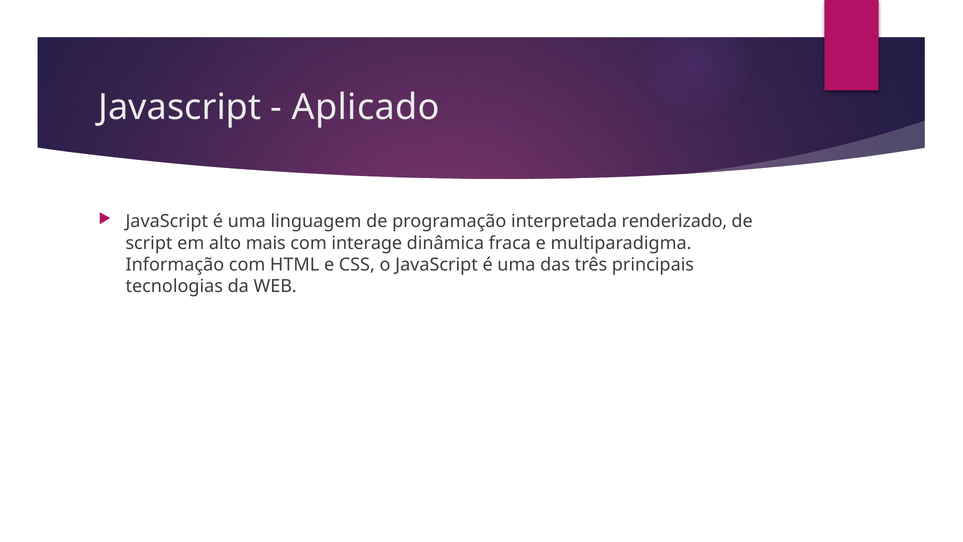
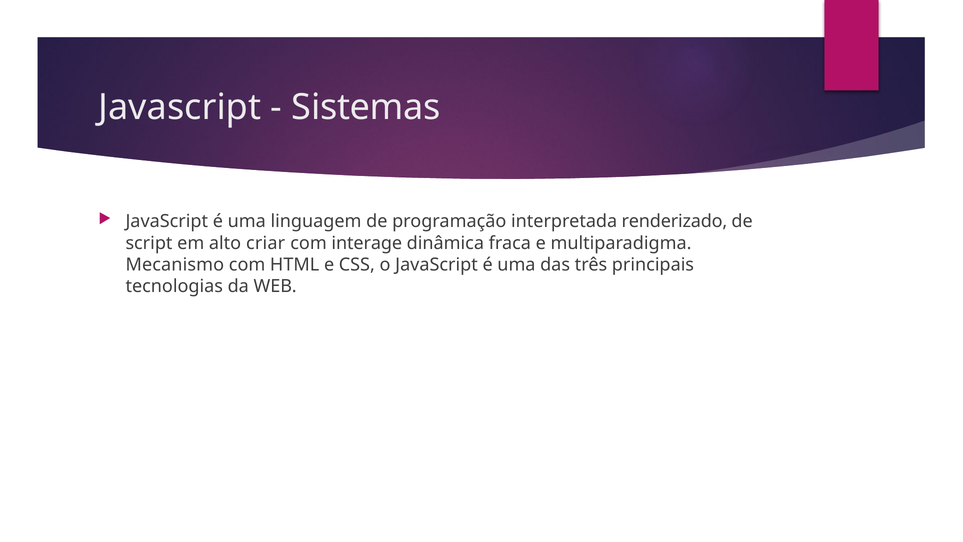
Aplicado: Aplicado -> Sistemas
mais: mais -> criar
Informação: Informação -> Mecanismo
